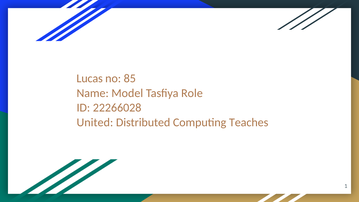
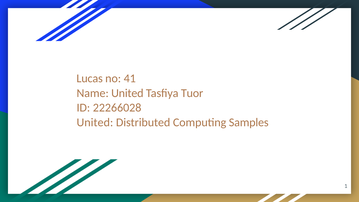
85: 85 -> 41
Name Model: Model -> United
Role: Role -> Tuor
Teaches: Teaches -> Samples
